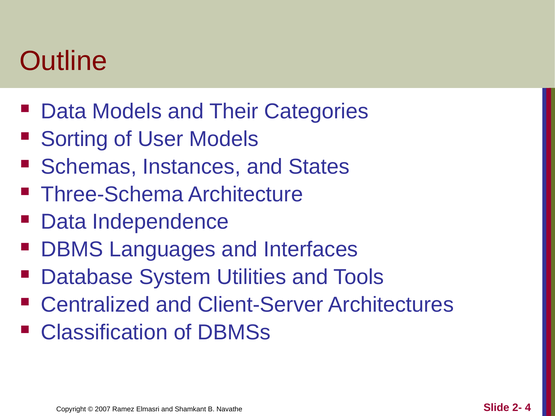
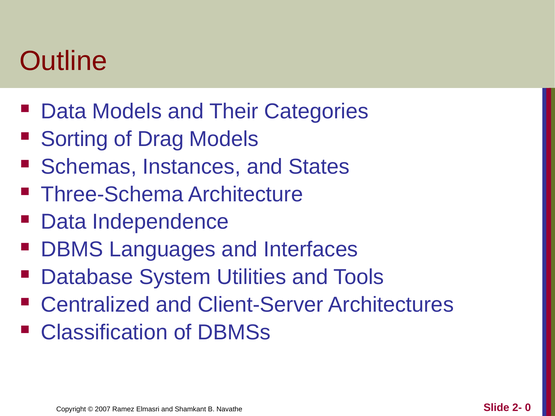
User: User -> Drag
4: 4 -> 0
